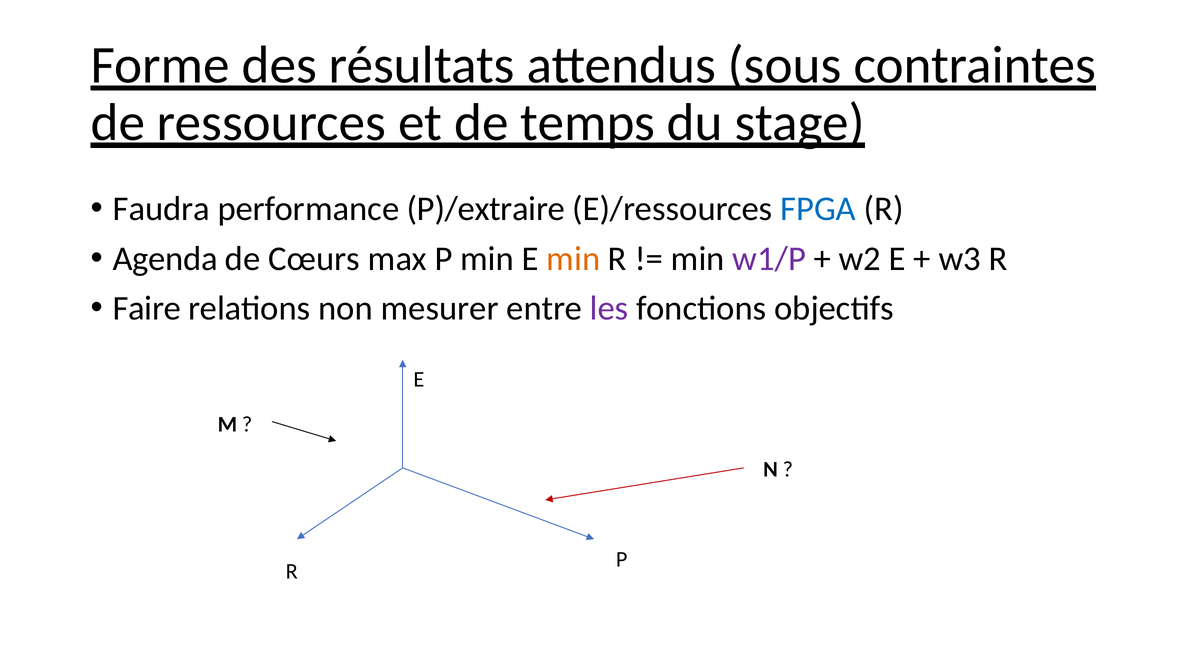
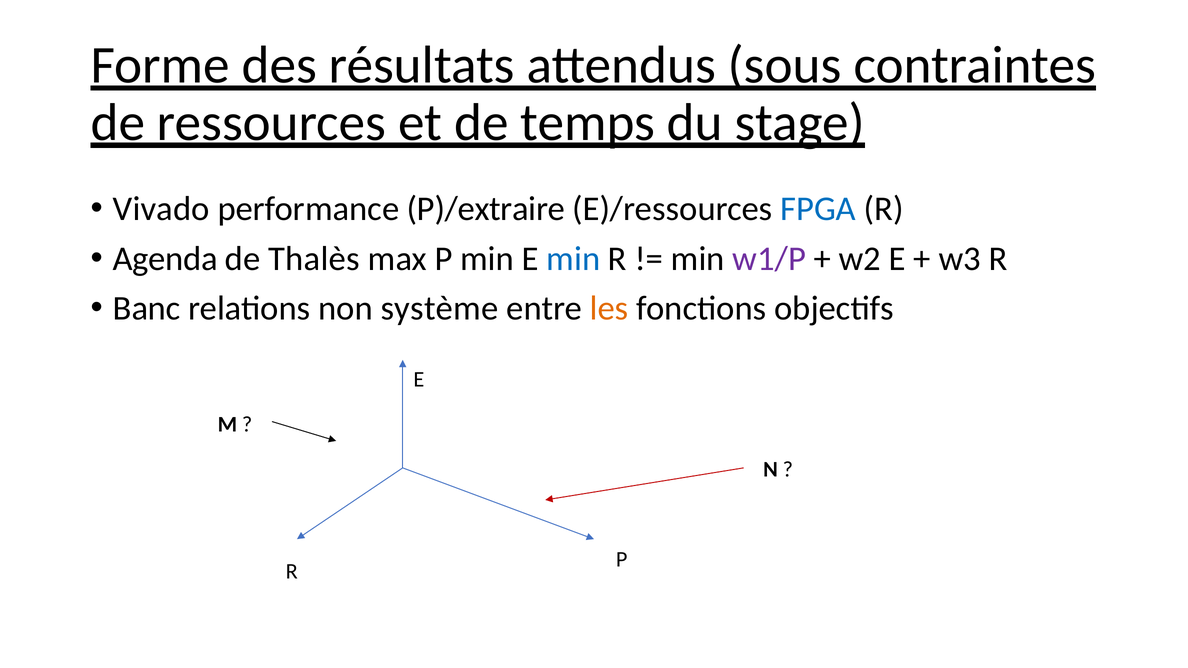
Faudra: Faudra -> Vivado
Cœurs: Cœurs -> Thalès
min at (573, 259) colour: orange -> blue
Faire: Faire -> Banc
mesurer: mesurer -> système
les colour: purple -> orange
